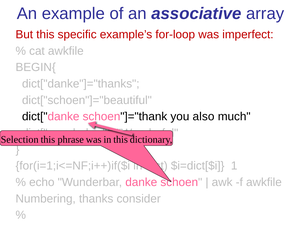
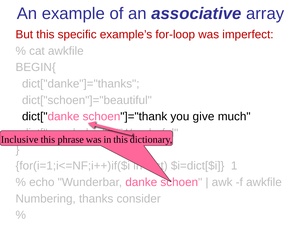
also: also -> give
Selection: Selection -> Inclusive
